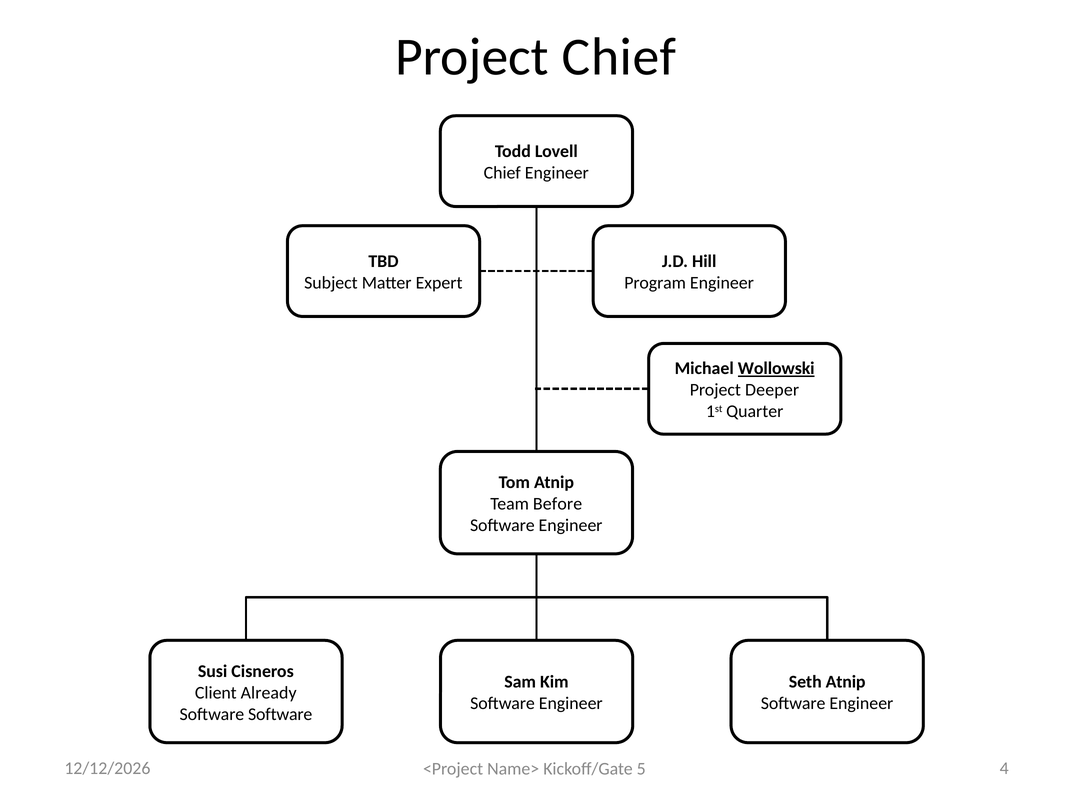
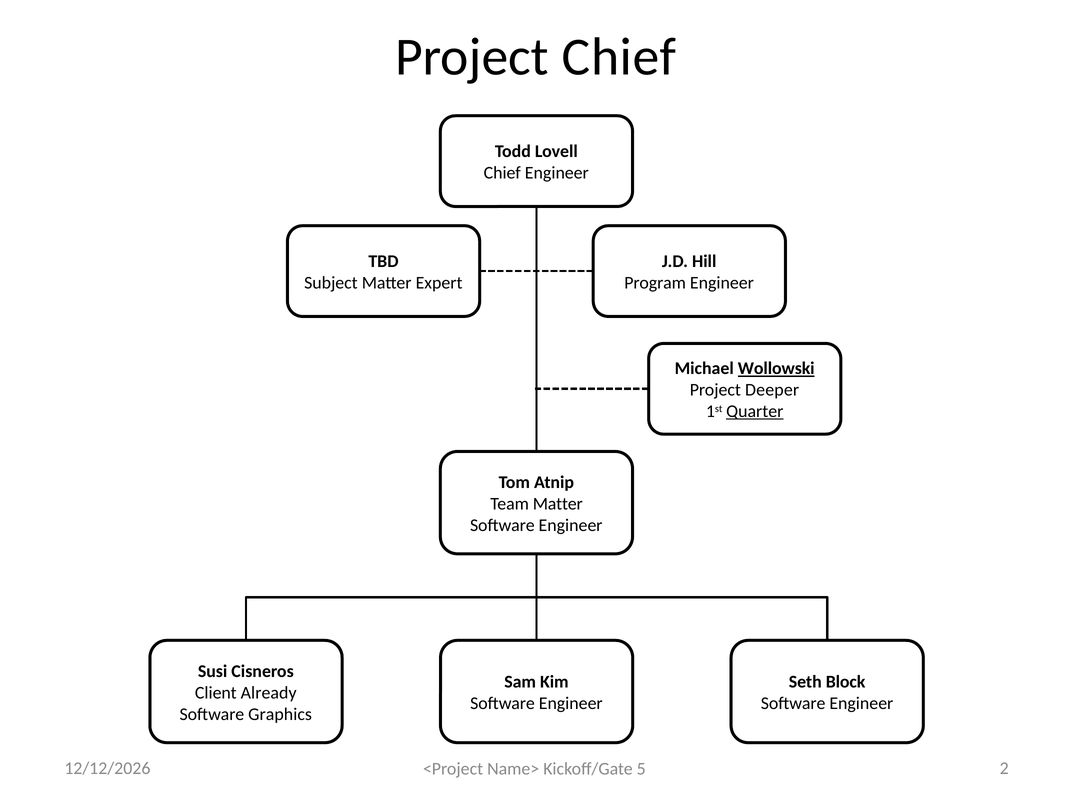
Quarter underline: none -> present
Team Before: Before -> Matter
Seth Atnip: Atnip -> Block
Software Software: Software -> Graphics
4: 4 -> 2
